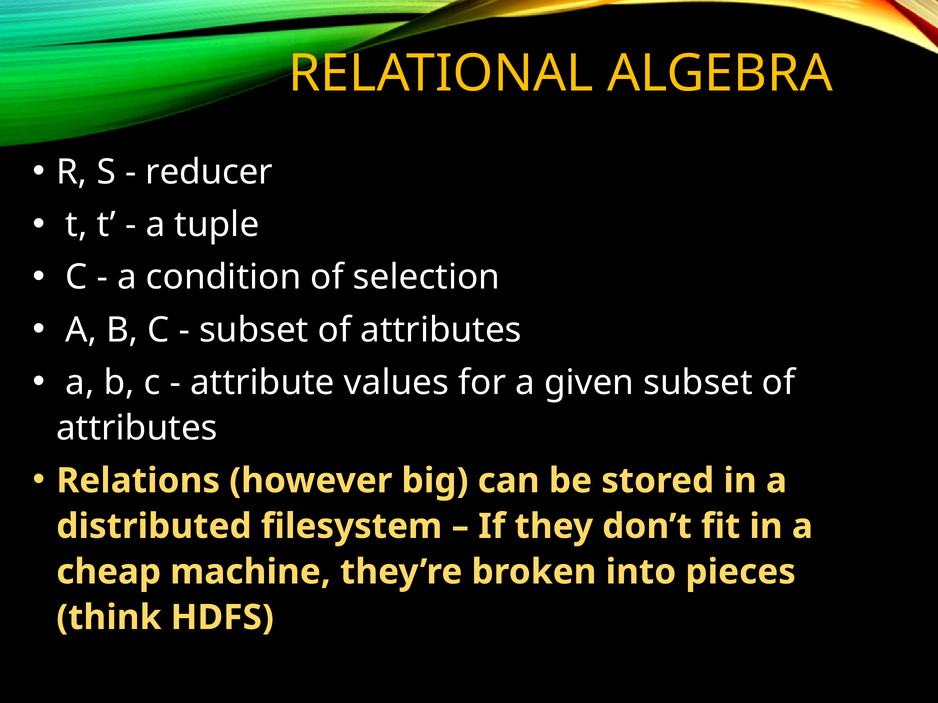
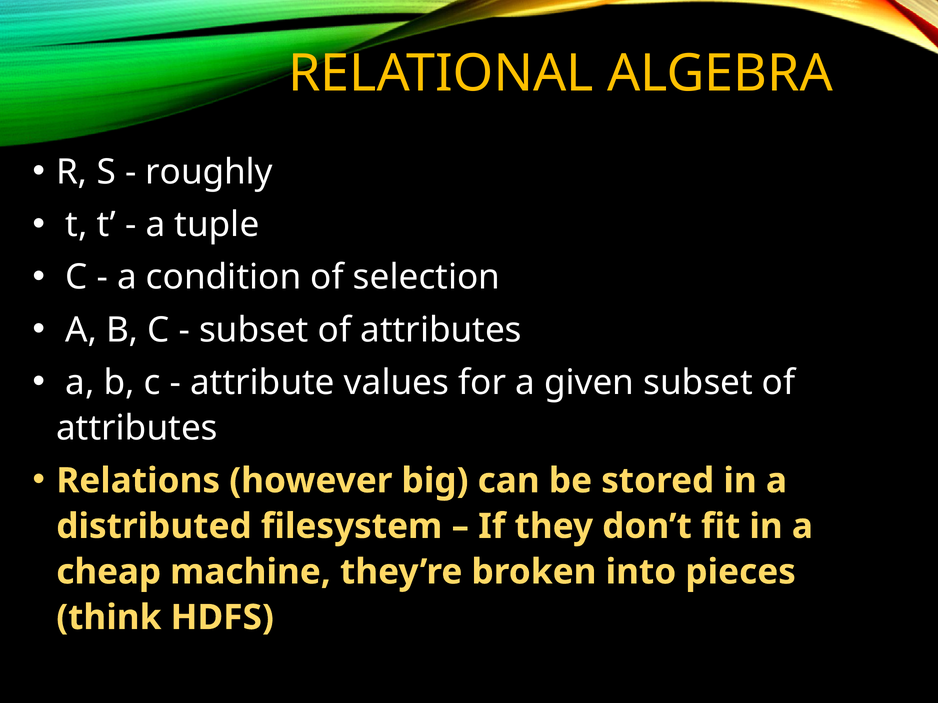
reducer: reducer -> roughly
